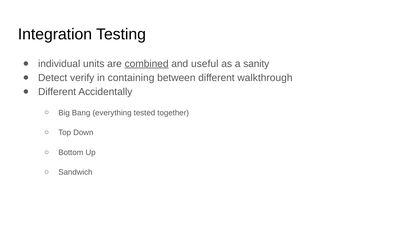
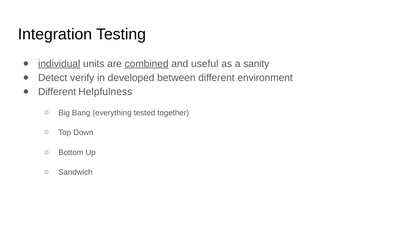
individual underline: none -> present
containing: containing -> developed
walkthrough: walkthrough -> environment
Accidentally: Accidentally -> Helpfulness
